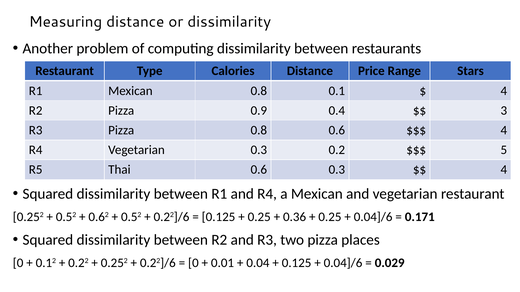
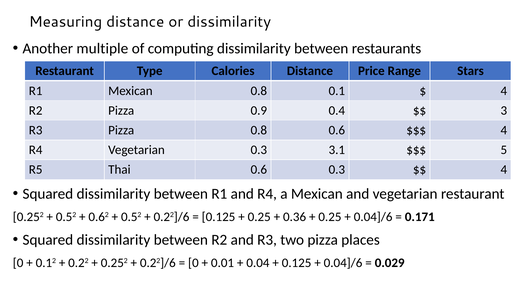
problem: problem -> multiple
0.2: 0.2 -> 3.1
